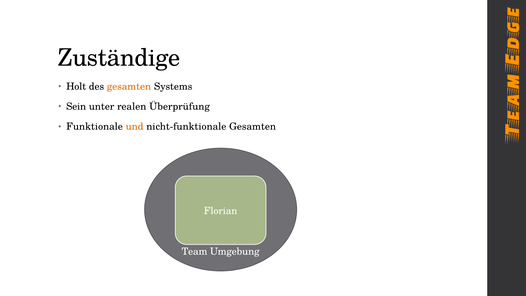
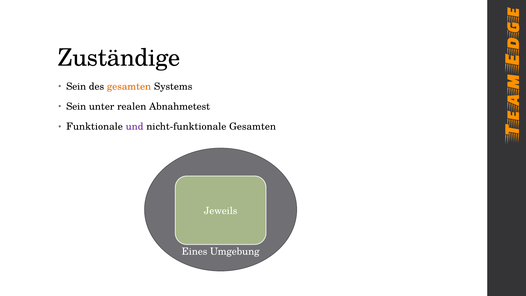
Holt at (76, 87): Holt -> Sein
Überprüfung: Überprüfung -> Abnahmetest
und colour: orange -> purple
Florian: Florian -> Jeweils
Team: Team -> Eines
